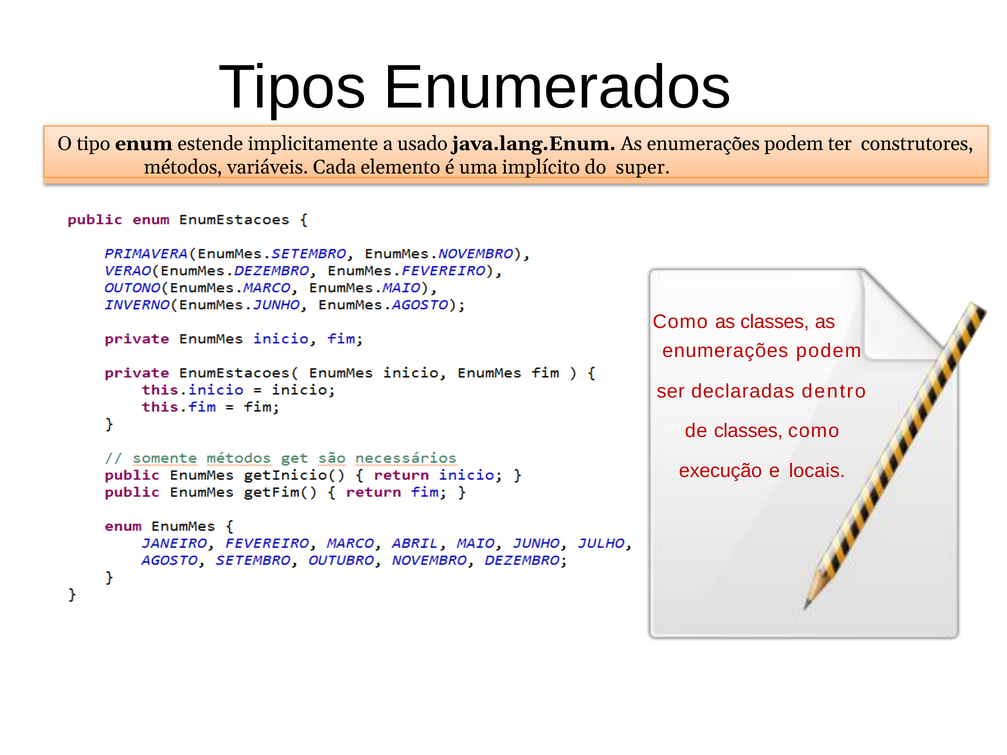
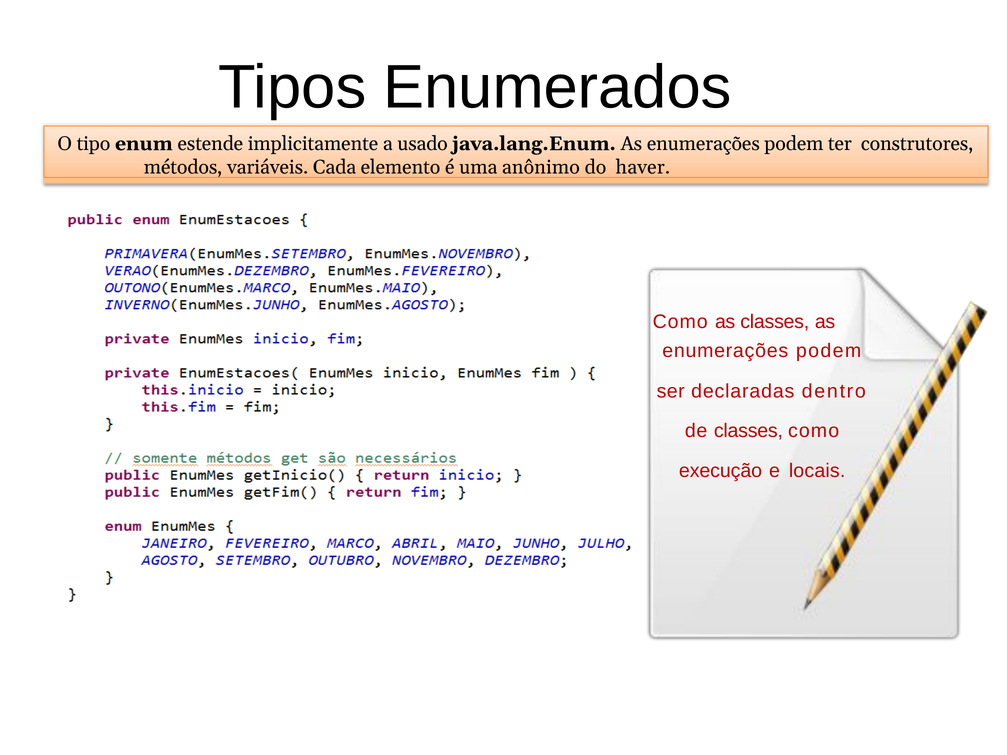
implícito: implícito -> anônimo
super: super -> haver
